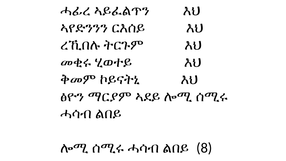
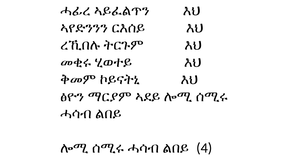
8: 8 -> 4
